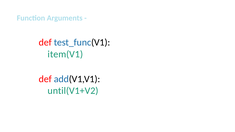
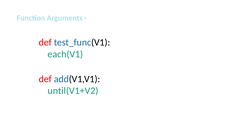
item(V1: item(V1 -> each(V1
